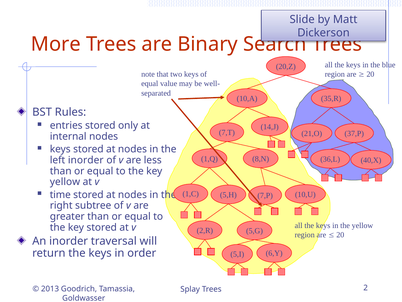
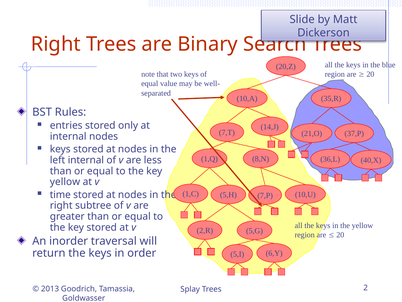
More at (56, 44): More -> Right
left inorder: inorder -> internal
